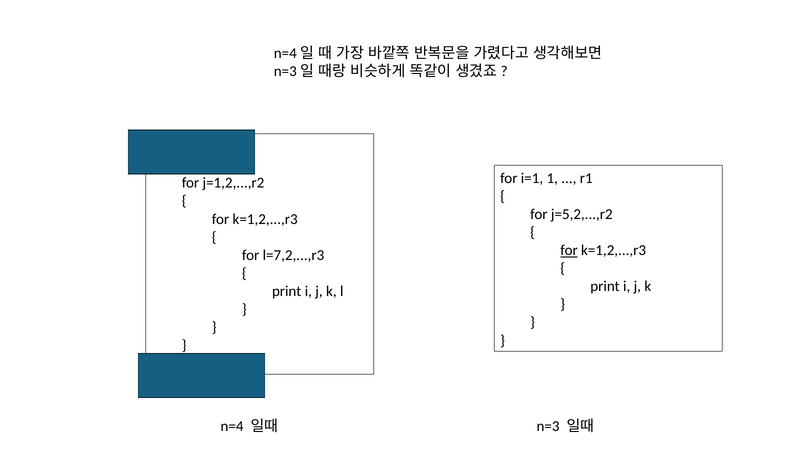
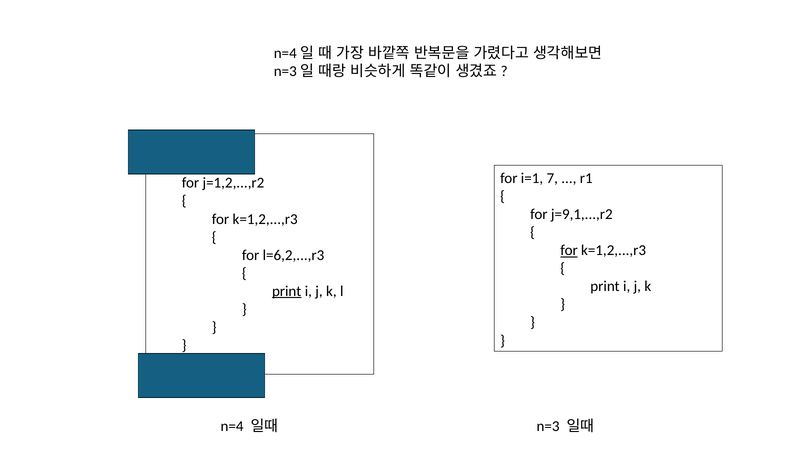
1: 1 -> 7
j=5,2,...,r2: j=5,2,...,r2 -> j=9,1,...,r2
l=7,2,...,r3: l=7,2,...,r3 -> l=6,2,...,r3
print at (287, 291) underline: none -> present
